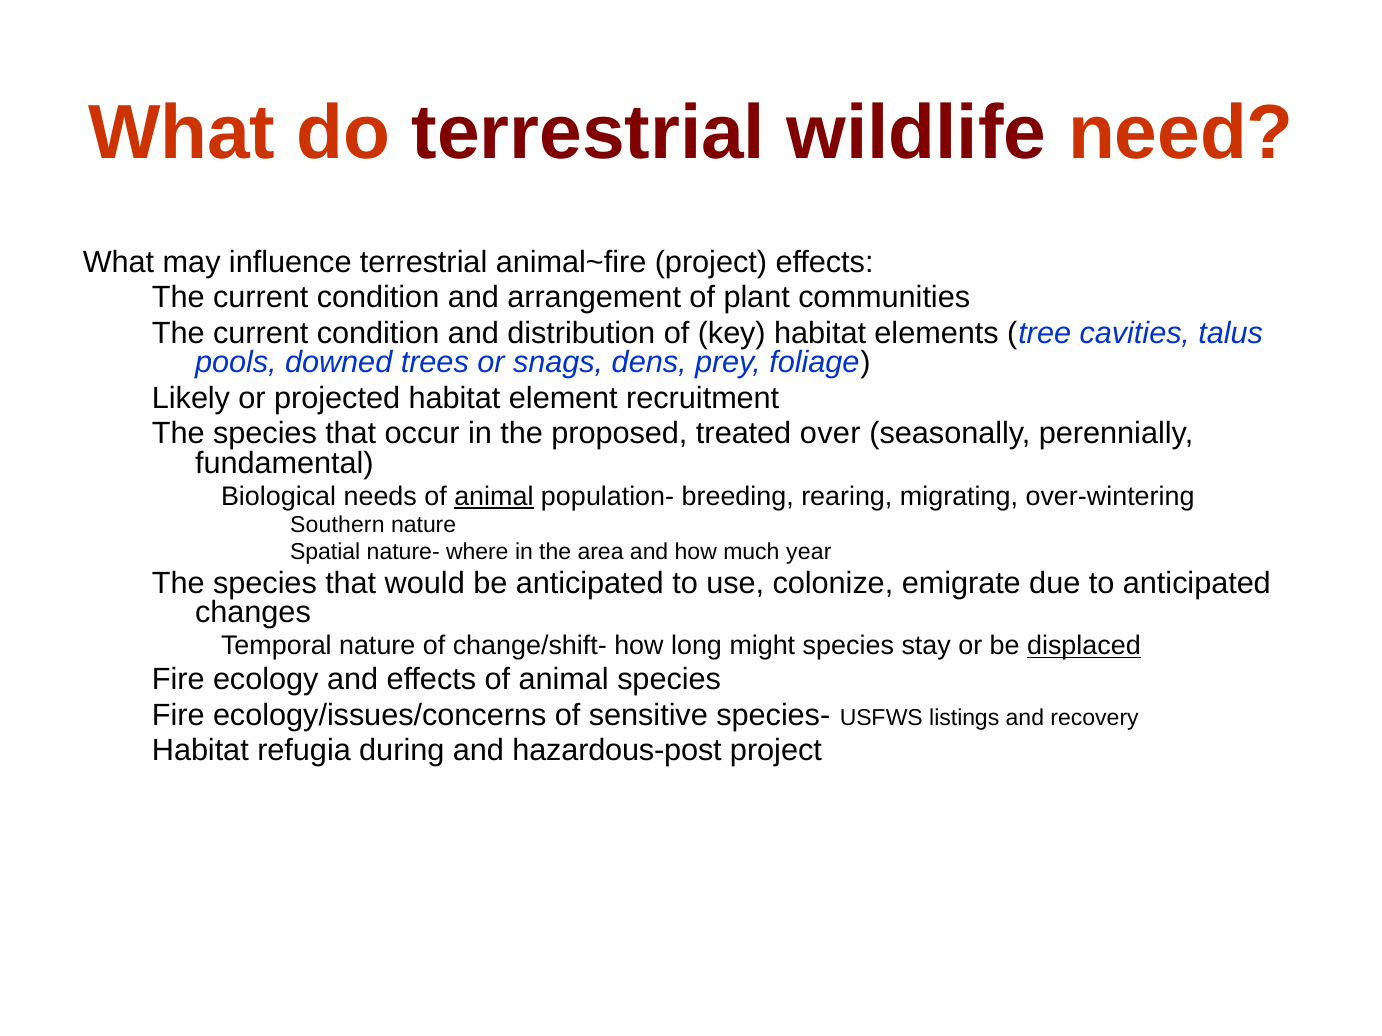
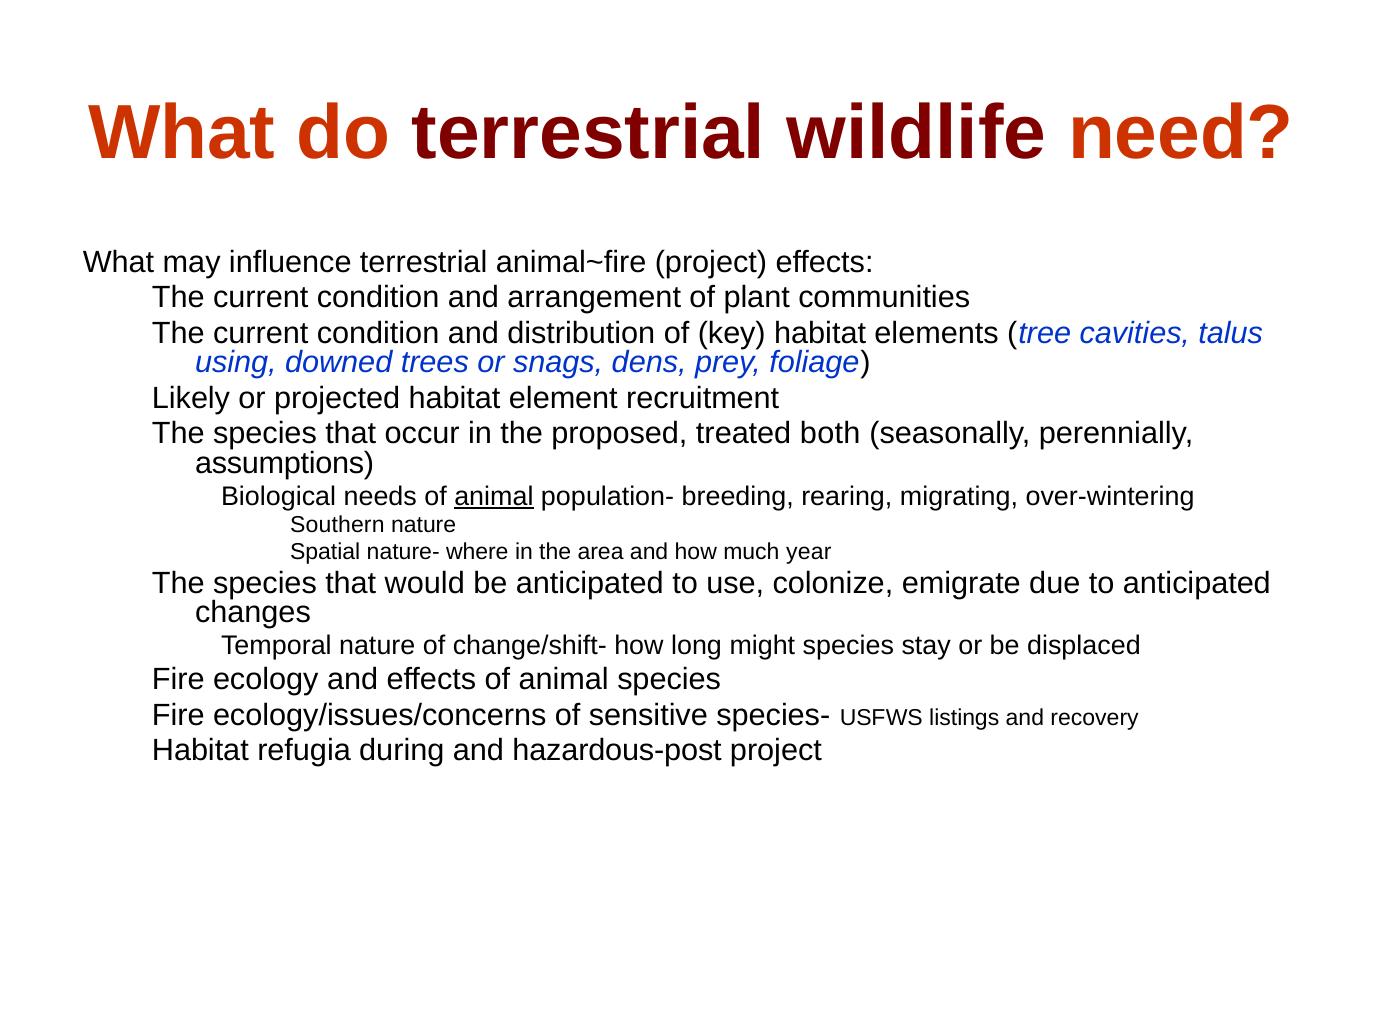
pools: pools -> using
over: over -> both
fundamental: fundamental -> assumptions
displaced underline: present -> none
